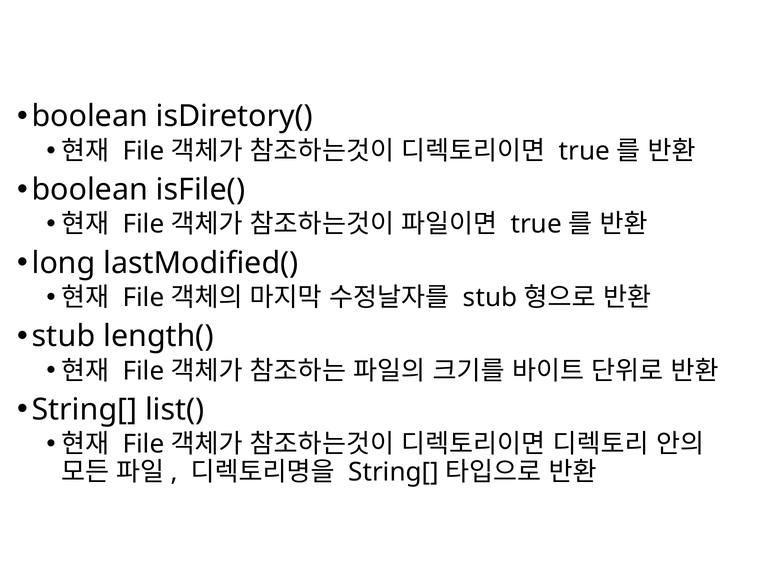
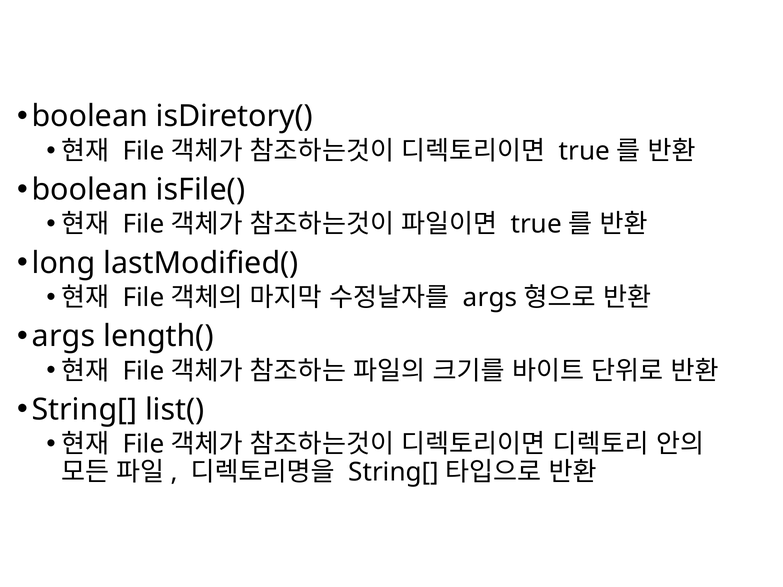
stub at (490, 298): stub -> args
stub at (64, 336): stub -> args
